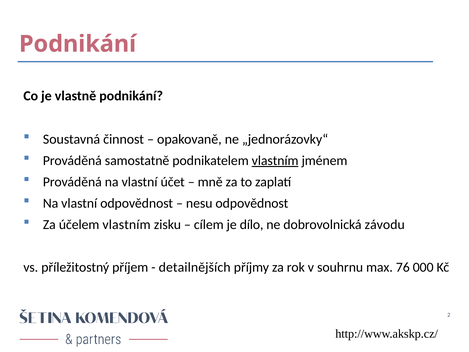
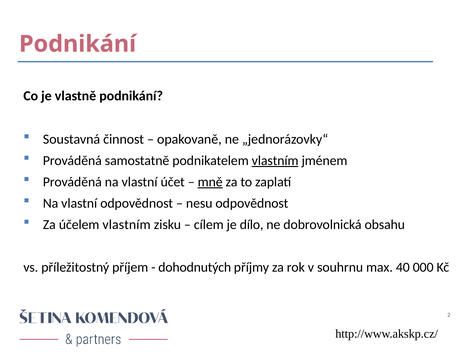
mně underline: none -> present
závodu: závodu -> obsahu
detailnějších: detailnějších -> dohodnutých
76: 76 -> 40
